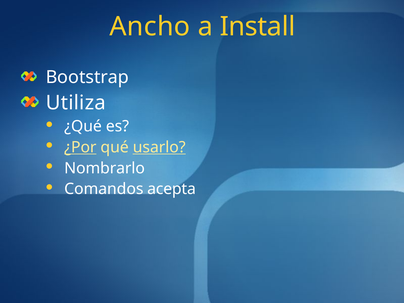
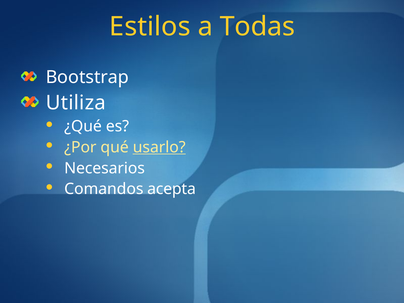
Ancho: Ancho -> Estilos
Install: Install -> Todas
¿Por underline: present -> none
Nombrarlo: Nombrarlo -> Necesarios
